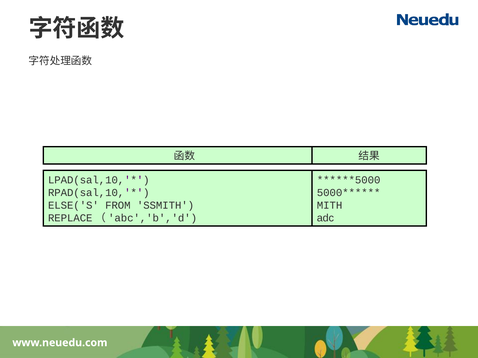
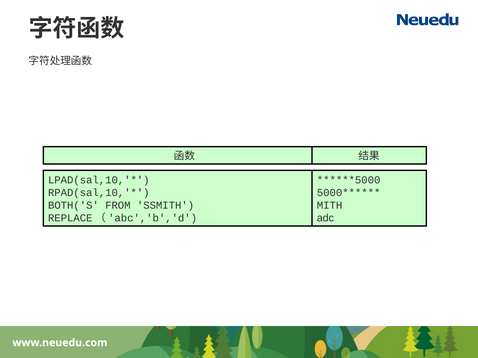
ELSE('S: ELSE('S -> BOTH('S
